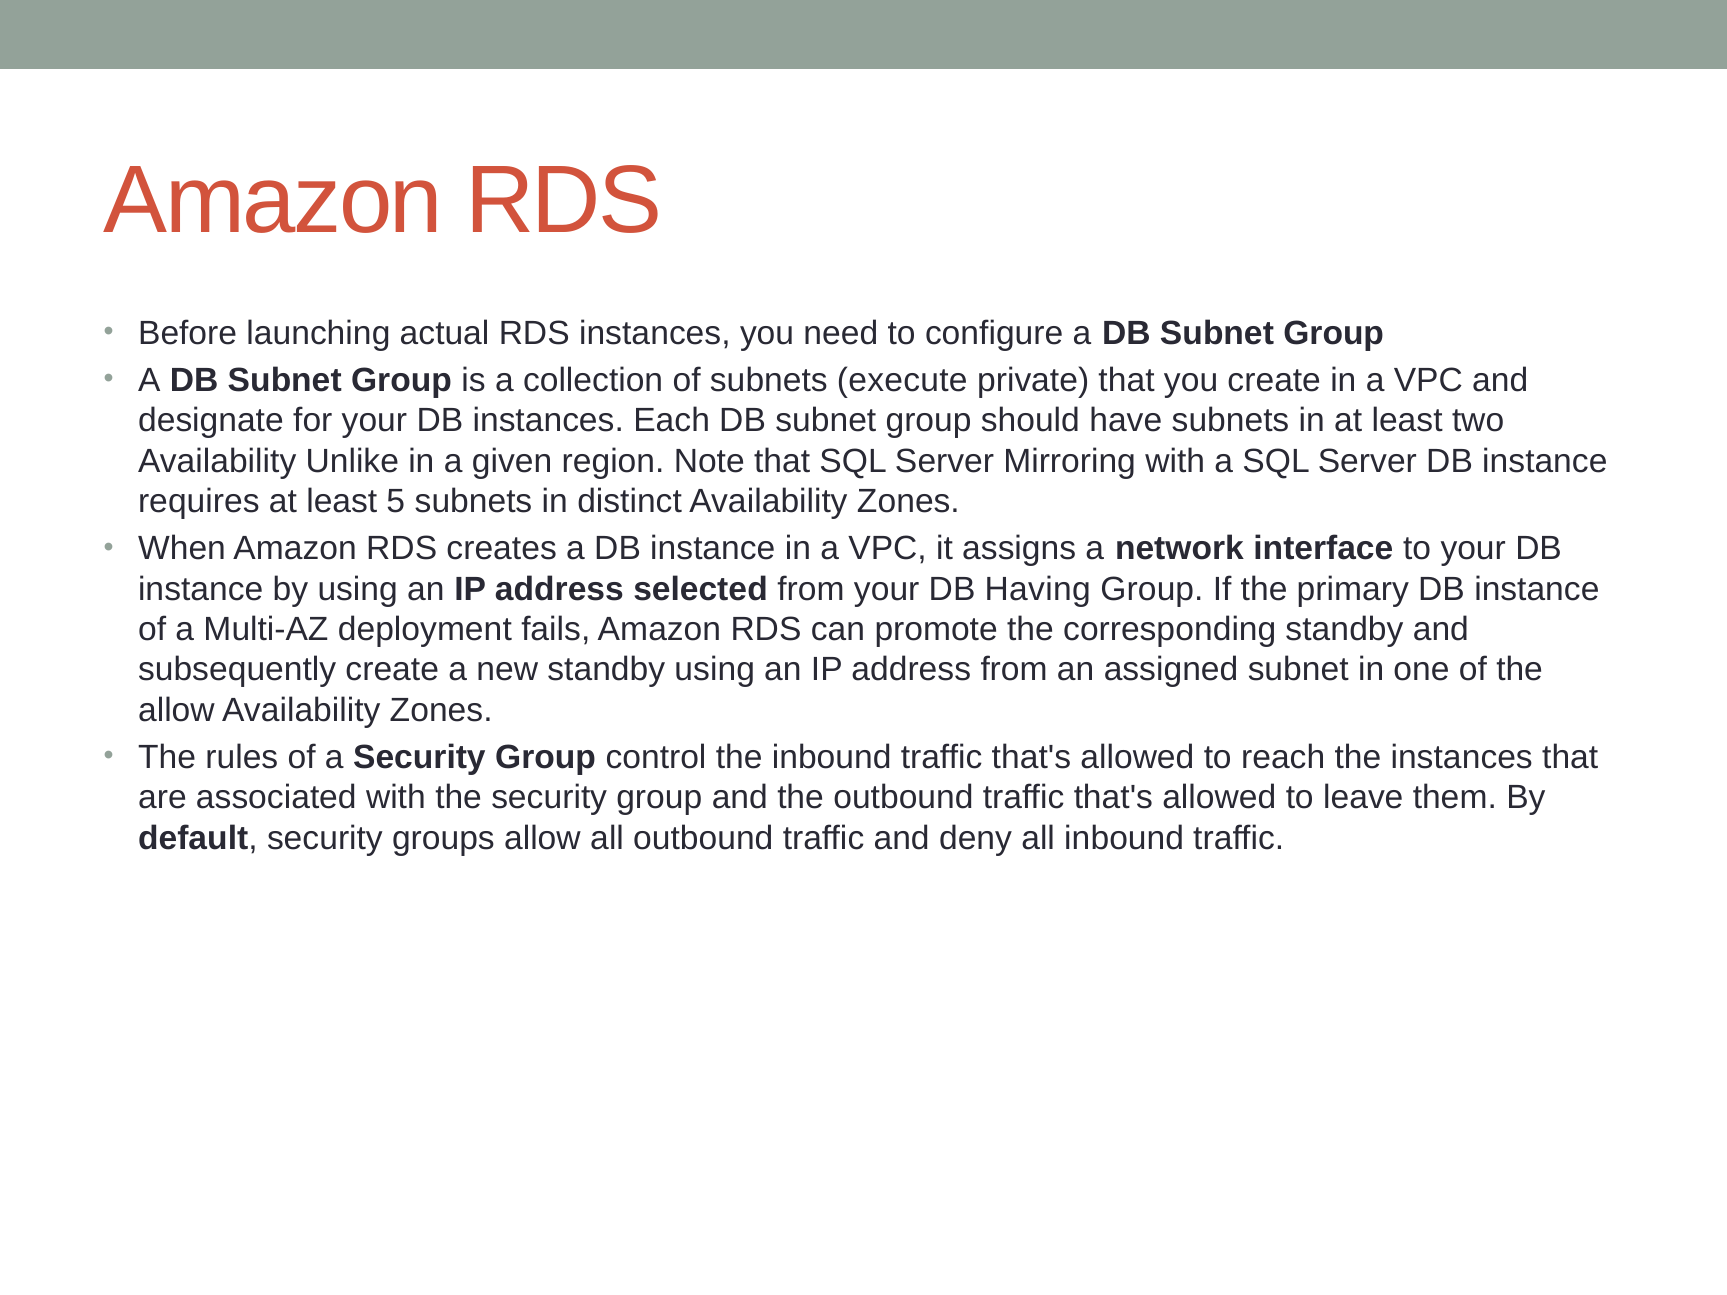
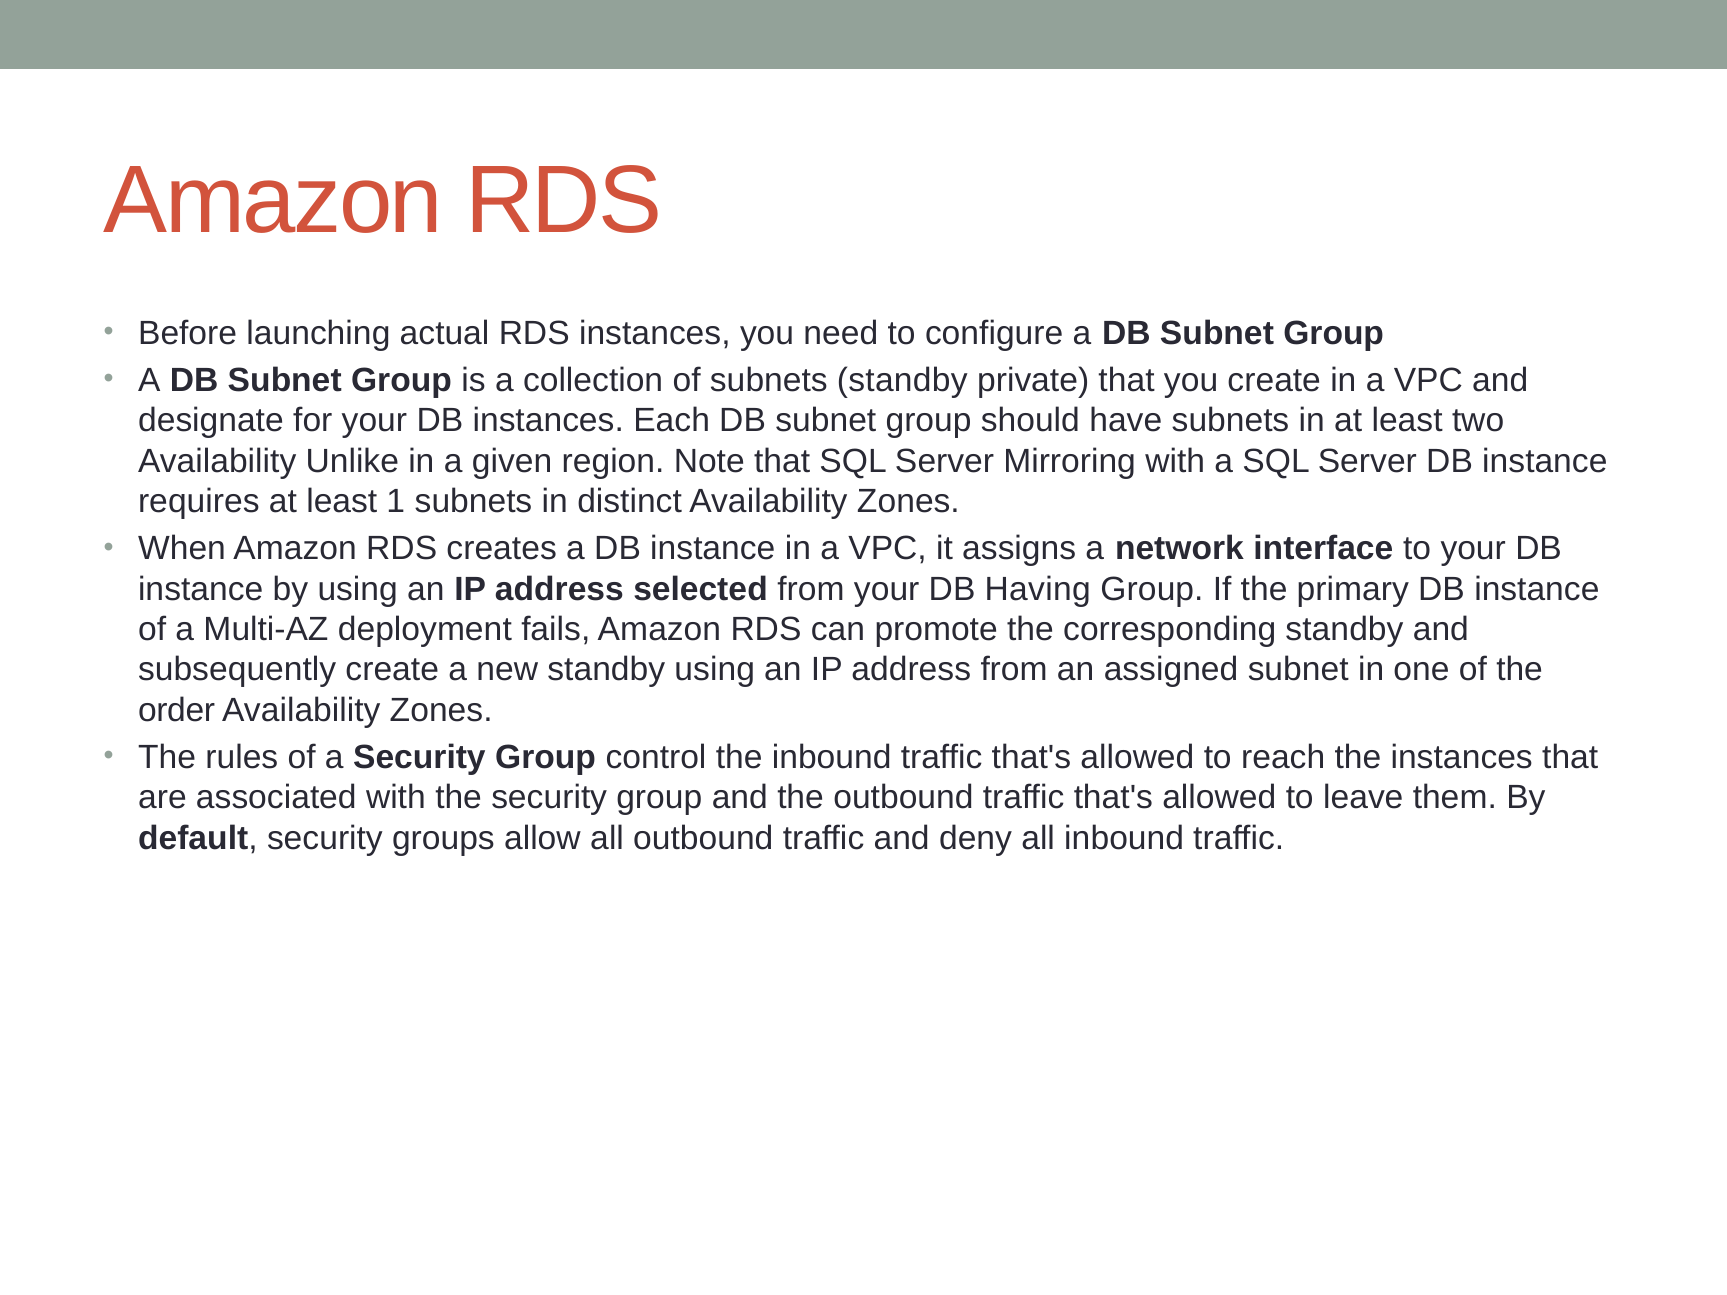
subnets execute: execute -> standby
5: 5 -> 1
allow at (176, 710): allow -> order
